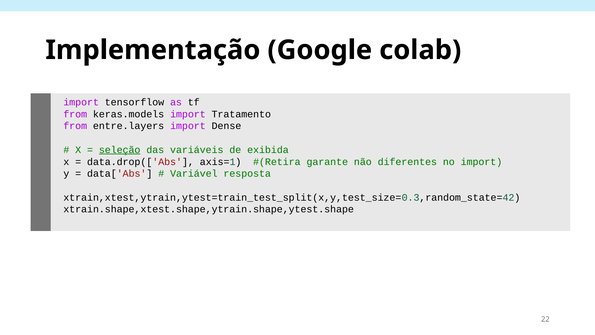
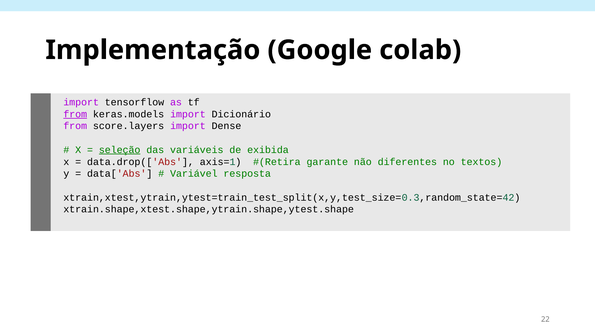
from at (75, 114) underline: none -> present
Tratamento: Tratamento -> Dicionário
entre.layers: entre.layers -> score.layers
no import: import -> textos
